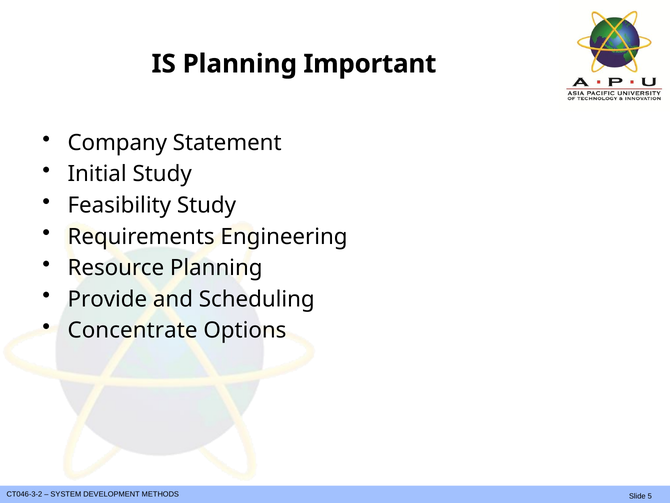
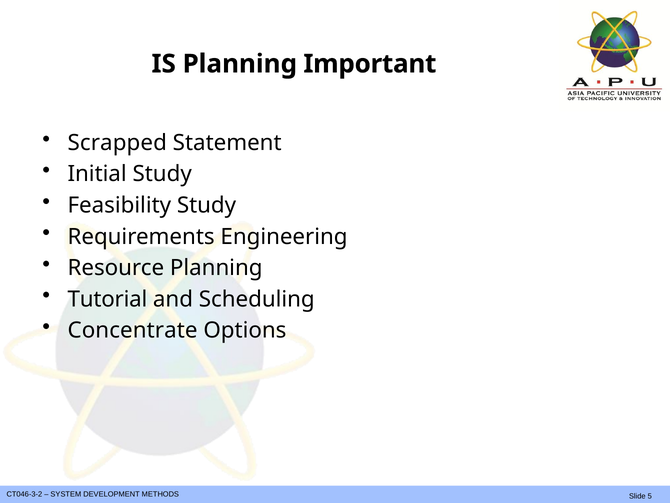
Company: Company -> Scrapped
Provide: Provide -> Tutorial
